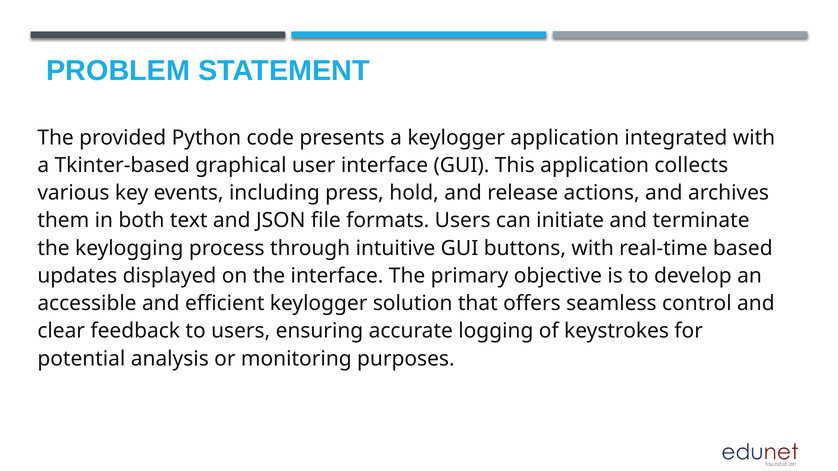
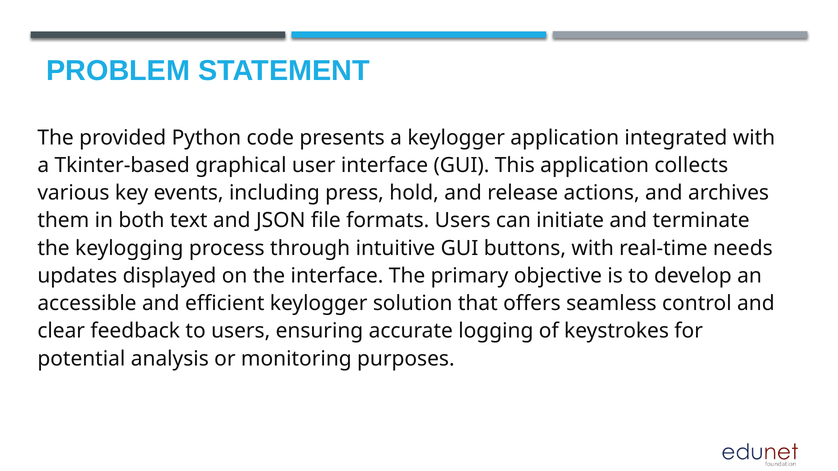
based: based -> needs
